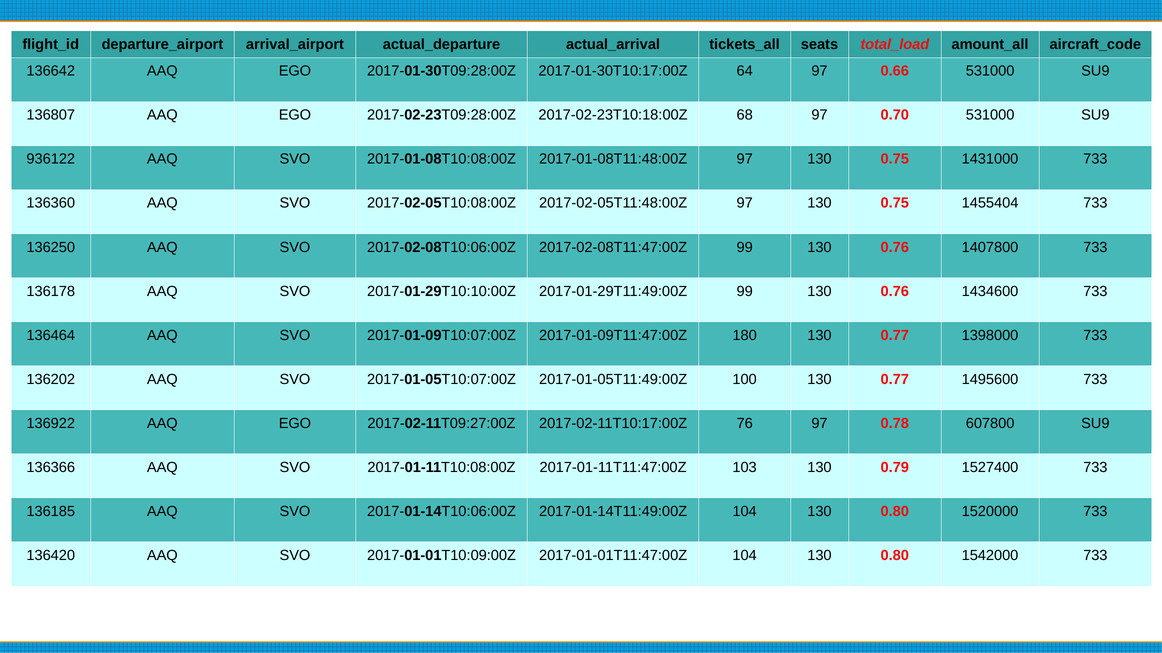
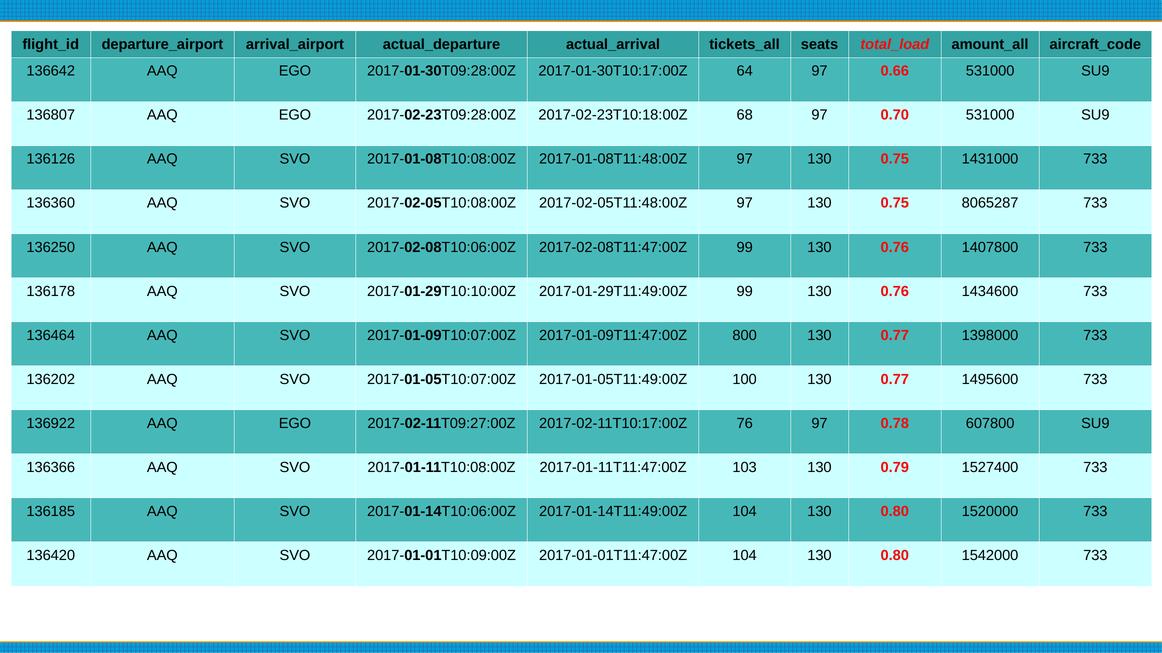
936122: 936122 -> 136126
1455404: 1455404 -> 8065287
180: 180 -> 800
